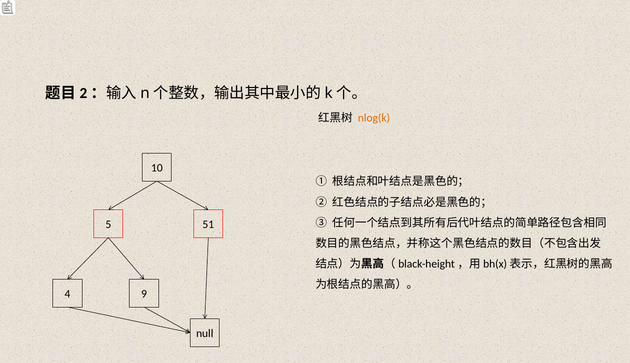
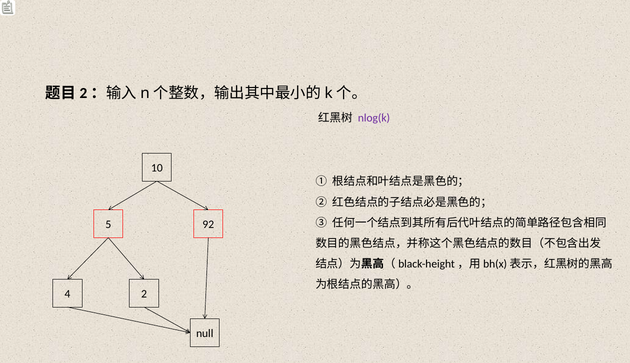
nlog(k colour: orange -> purple
51: 51 -> 92
9: 9 -> 2
